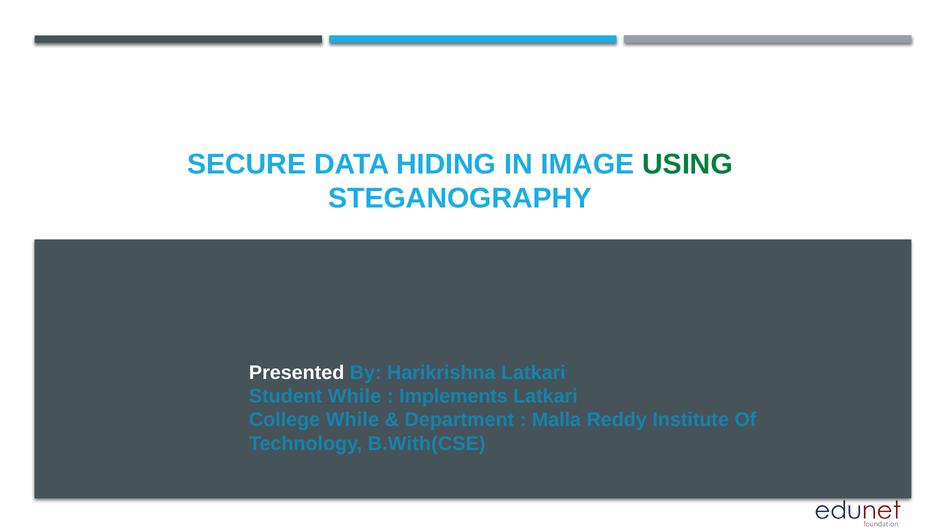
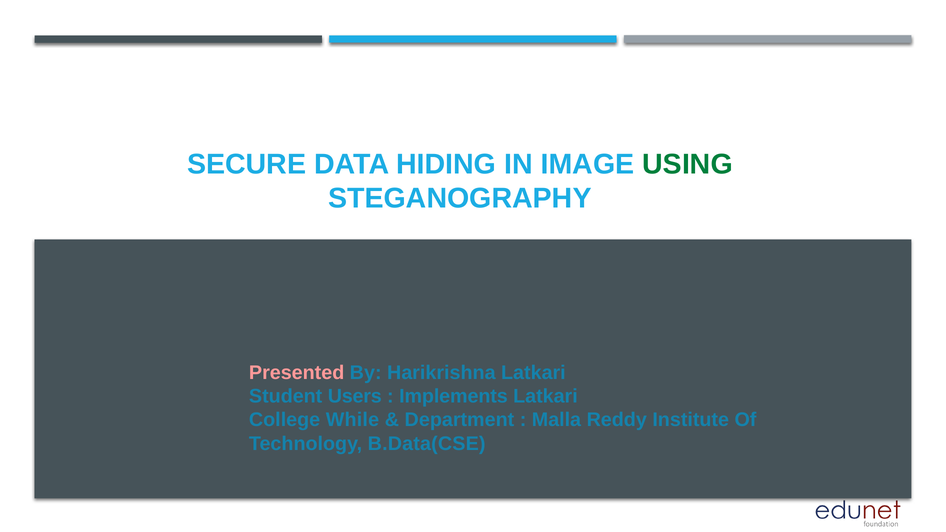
Presented colour: white -> pink
Student While: While -> Users
B.With(CSE: B.With(CSE -> B.Data(CSE
